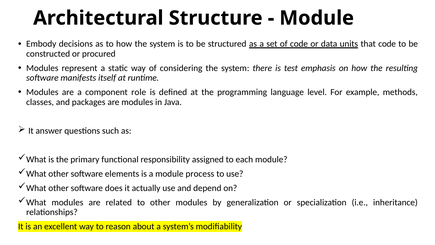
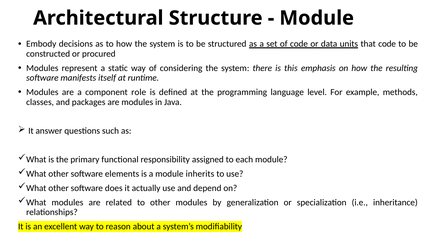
test: test -> this
process: process -> inherits
